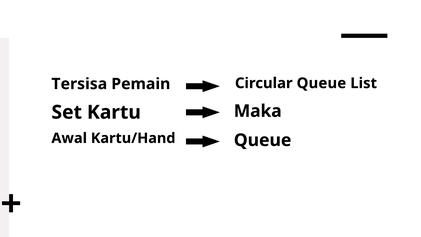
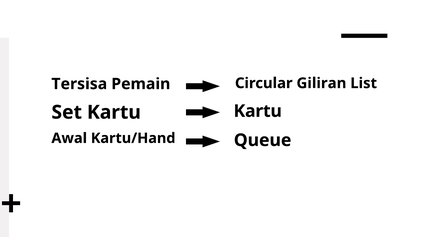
Circular Queue: Queue -> Giliran
Maka at (258, 111): Maka -> Kartu
